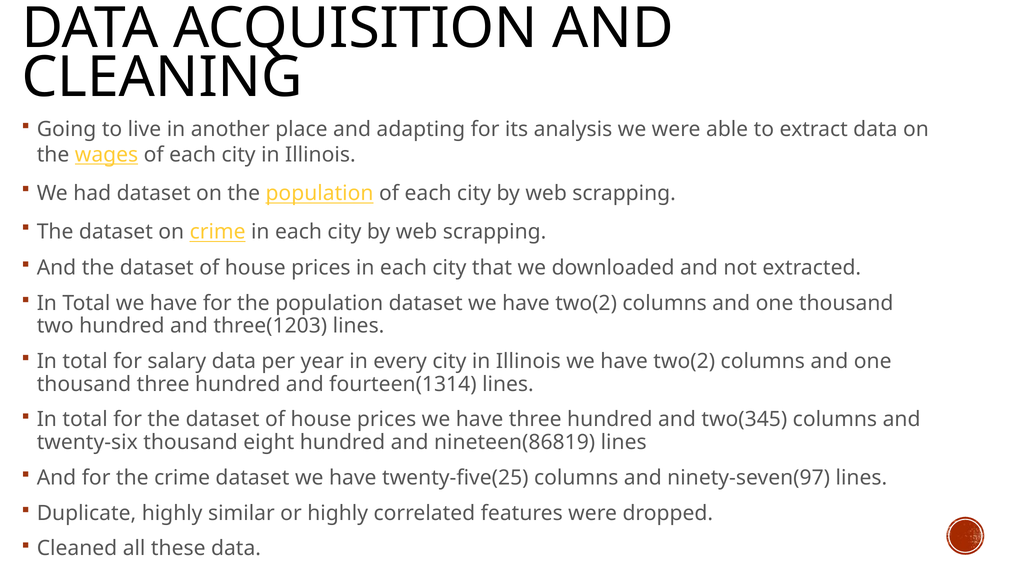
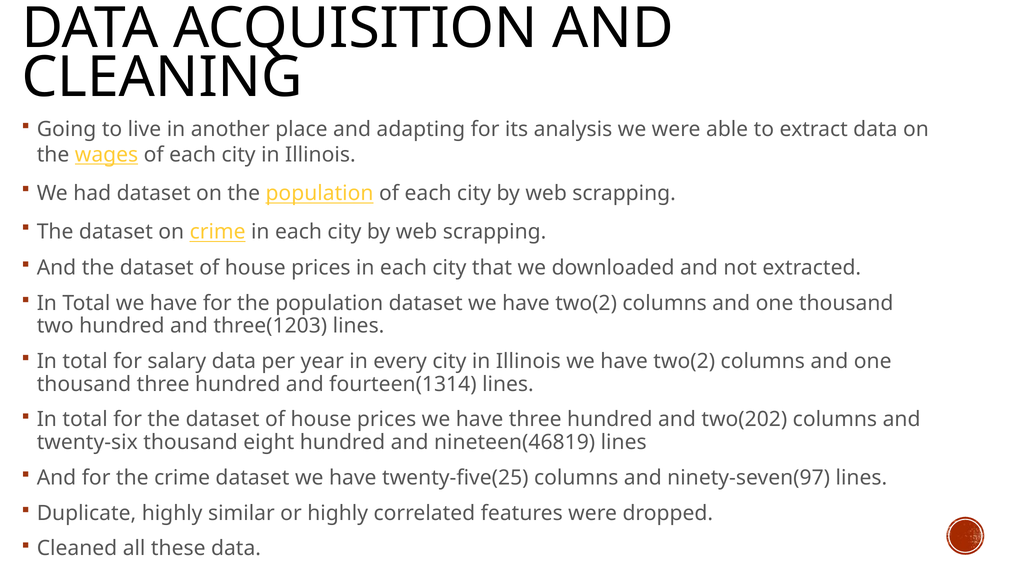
two(345: two(345 -> two(202
nineteen(86819: nineteen(86819 -> nineteen(46819
